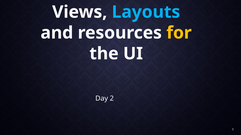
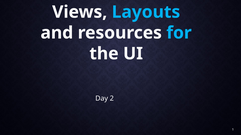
for colour: yellow -> light blue
